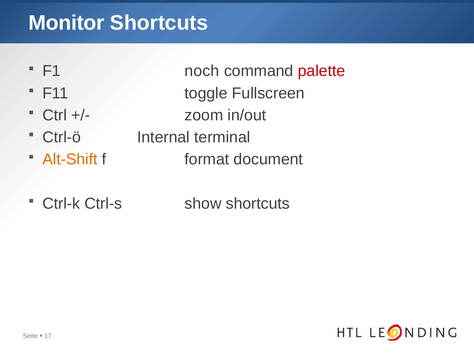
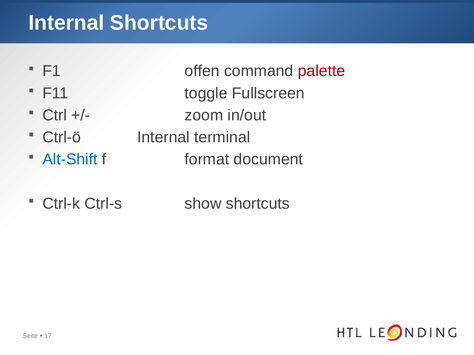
Monitor at (66, 23): Monitor -> Internal
noch: noch -> offen
Alt-Shift colour: orange -> blue
